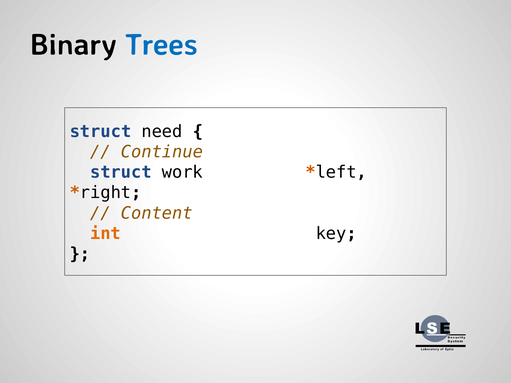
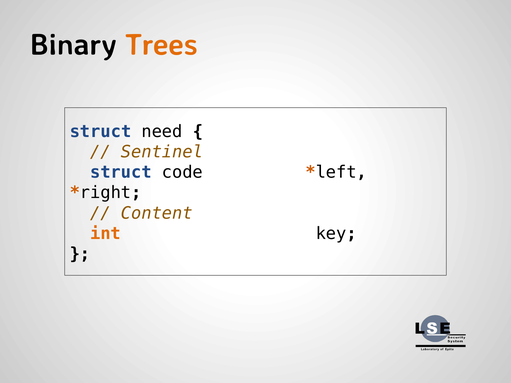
Trees colour: blue -> orange
Continue: Continue -> Sentinel
work: work -> code
